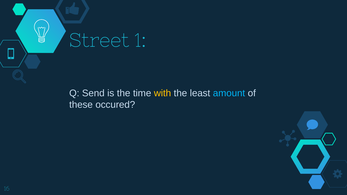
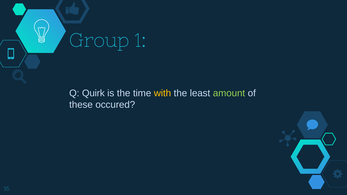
Street: Street -> Group
Send: Send -> Quirk
amount colour: light blue -> light green
